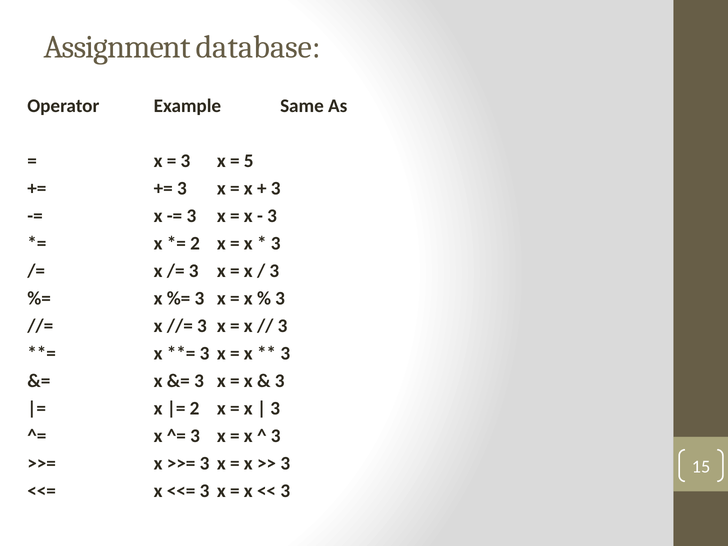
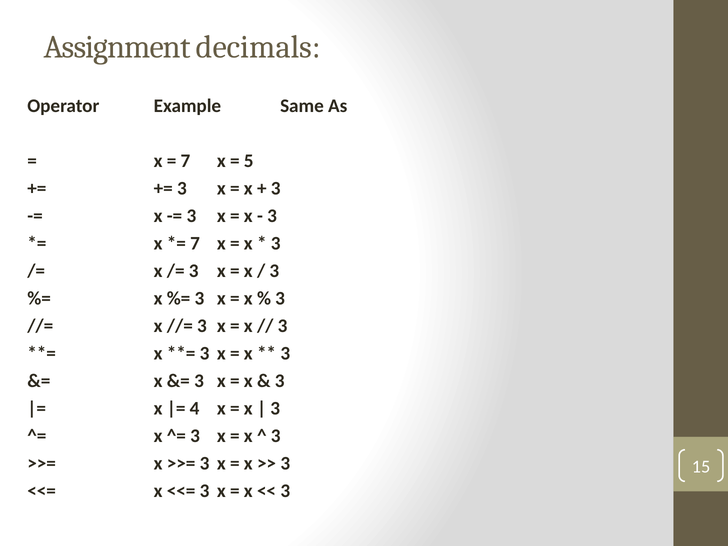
database: database -> decimals
3 at (185, 161): 3 -> 7
2 at (195, 243): 2 -> 7
2 at (195, 408): 2 -> 4
